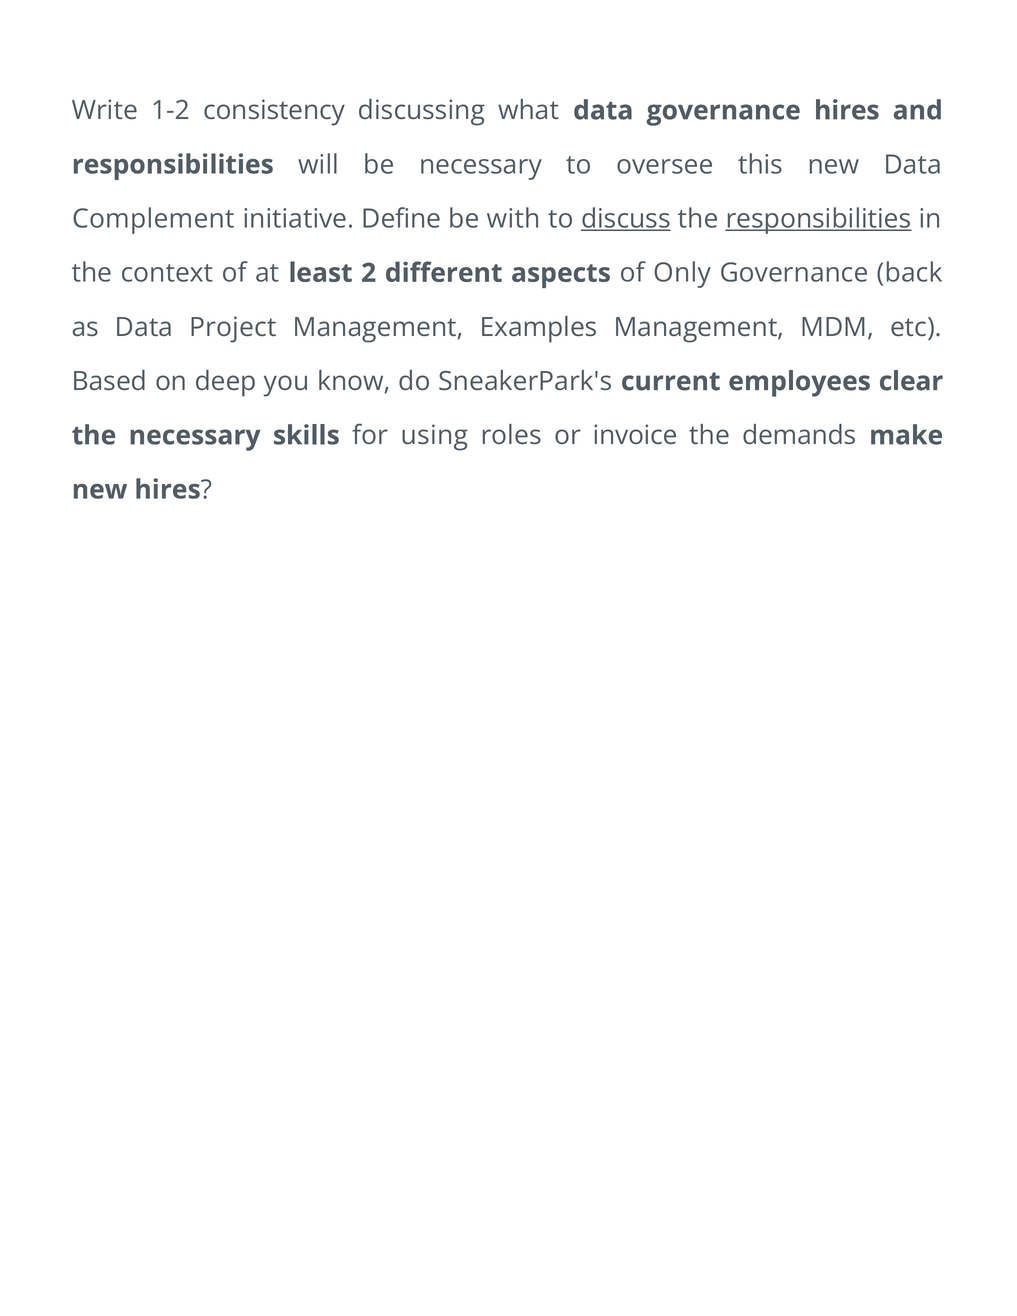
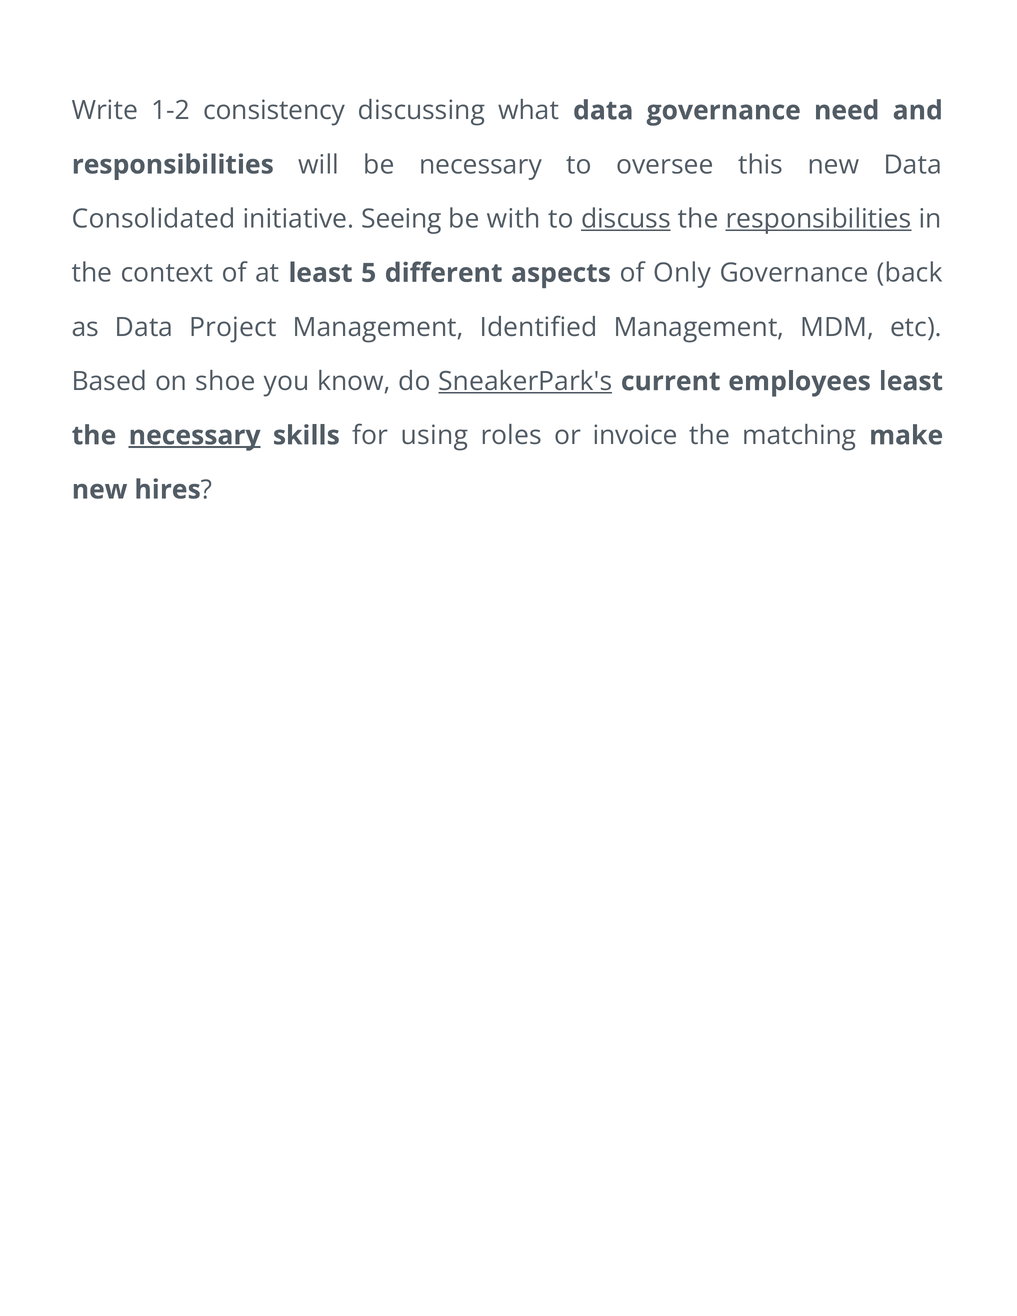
governance hires: hires -> need
Complement: Complement -> Consolidated
Define: Define -> Seeing
2: 2 -> 5
Examples: Examples -> Identified
deep: deep -> shoe
SneakerPark's underline: none -> present
employees clear: clear -> least
necessary at (195, 436) underline: none -> present
demands: demands -> matching
